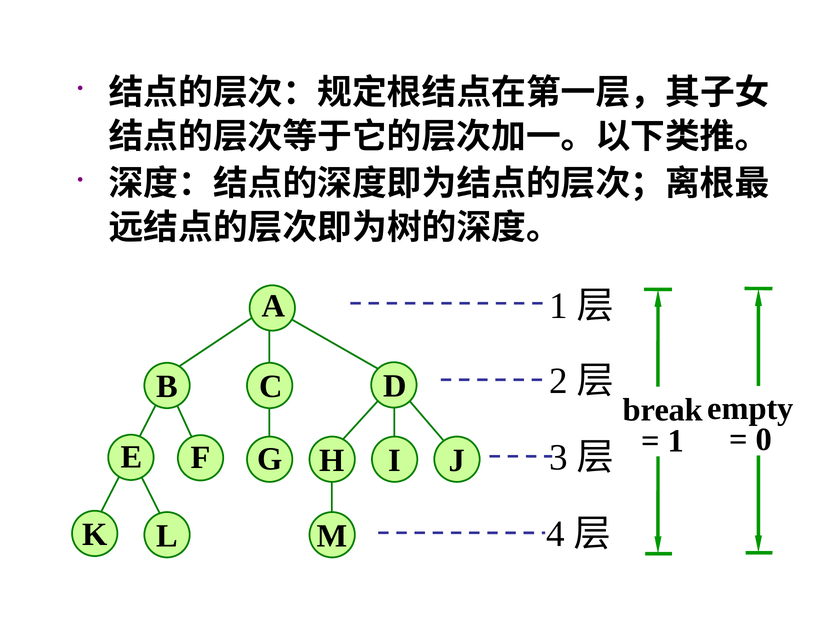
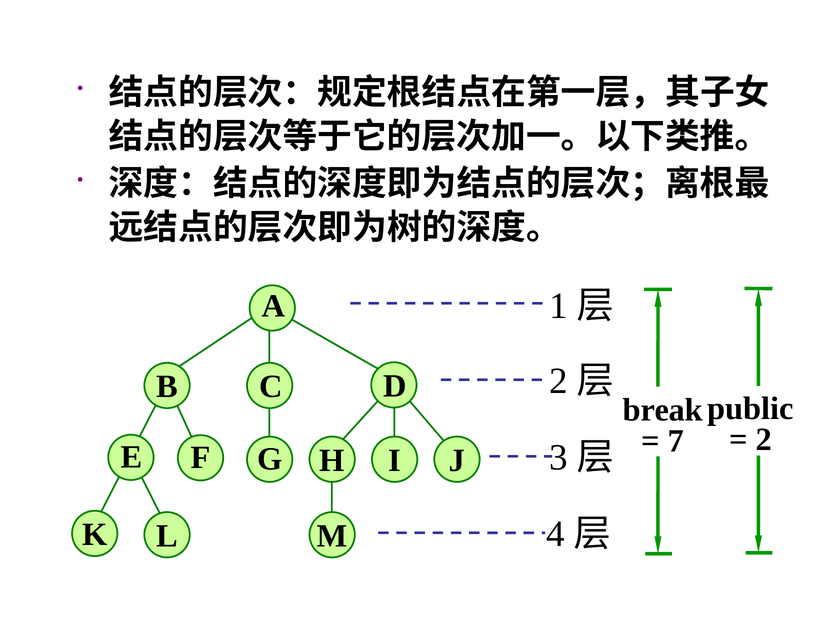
empty: empty -> public
0 at (764, 440): 0 -> 2
1 at (676, 441): 1 -> 7
